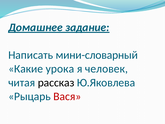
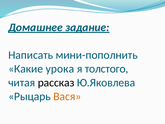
мини-словарный: мини-словарный -> мини-пополнить
человек: человек -> толстого
Вася colour: red -> orange
